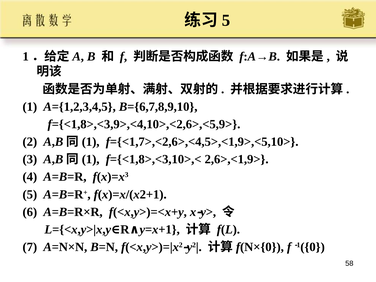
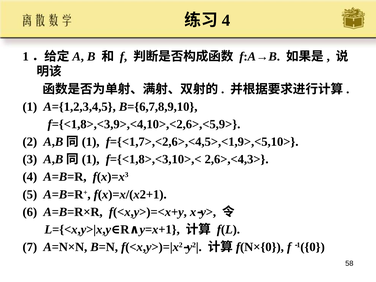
5 at (226, 20): 5 -> 4
2,6>,<1,9>: 2,6>,<1,9> -> 2,6>,<4,3>
